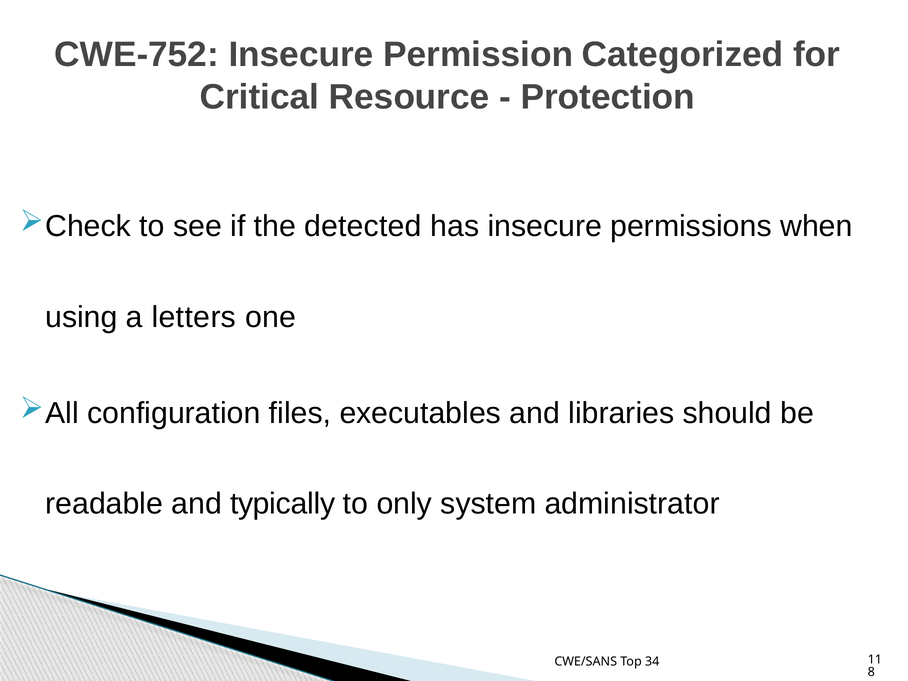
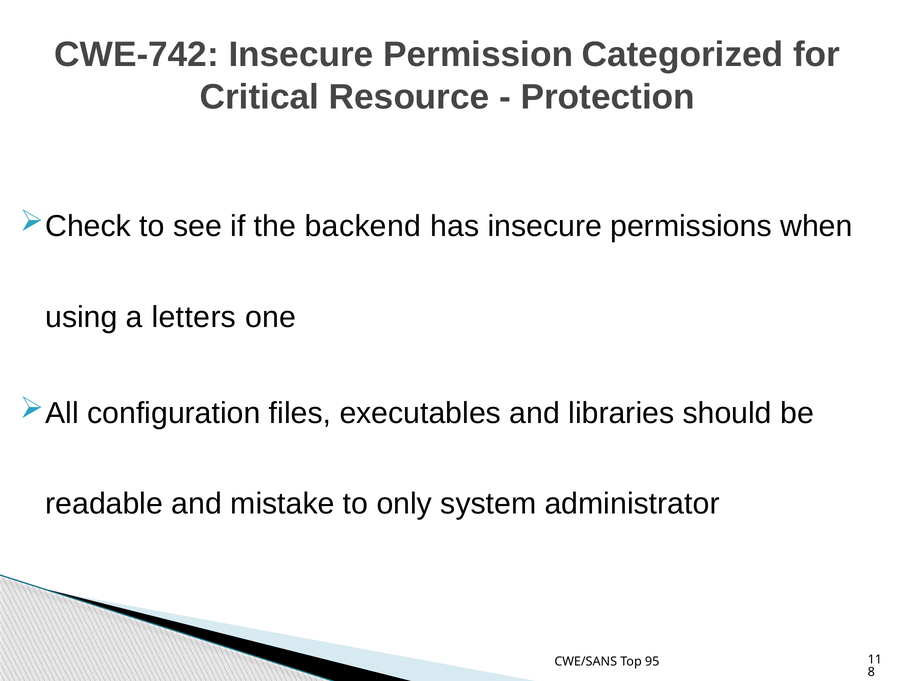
CWE-752: CWE-752 -> CWE-742
detected: detected -> backend
typically: typically -> mistake
34: 34 -> 95
